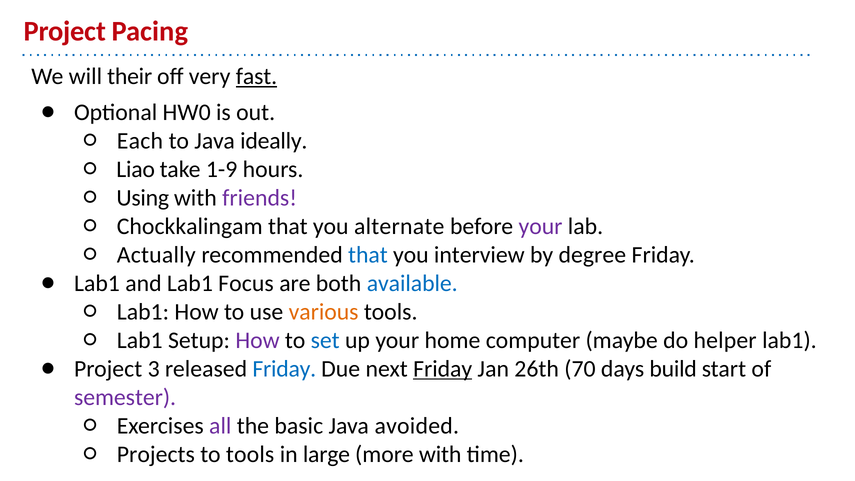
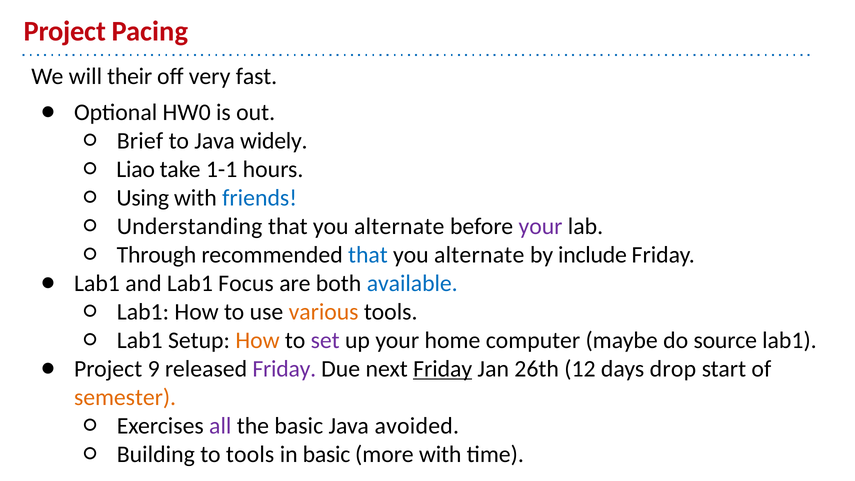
fast underline: present -> none
Each: Each -> Brief
ideally: ideally -> widely
1-9: 1-9 -> 1-1
friends colour: purple -> blue
Chockkalingam: Chockkalingam -> Understanding
Actually: Actually -> Through
interview at (479, 255): interview -> alternate
degree: degree -> include
How at (258, 340) colour: purple -> orange
set colour: blue -> purple
helper: helper -> source
3: 3 -> 9
Friday at (284, 369) colour: blue -> purple
70: 70 -> 12
build: build -> drop
semester colour: purple -> orange
Projects: Projects -> Building
in large: large -> basic
